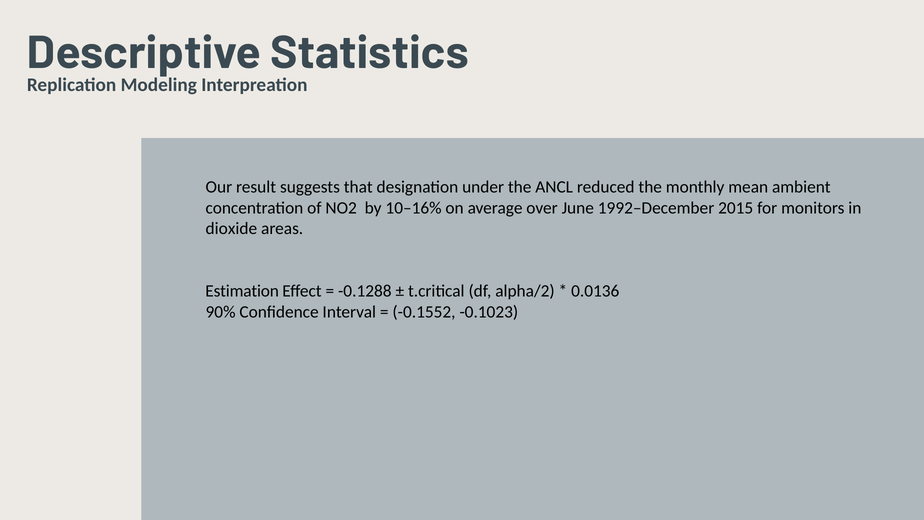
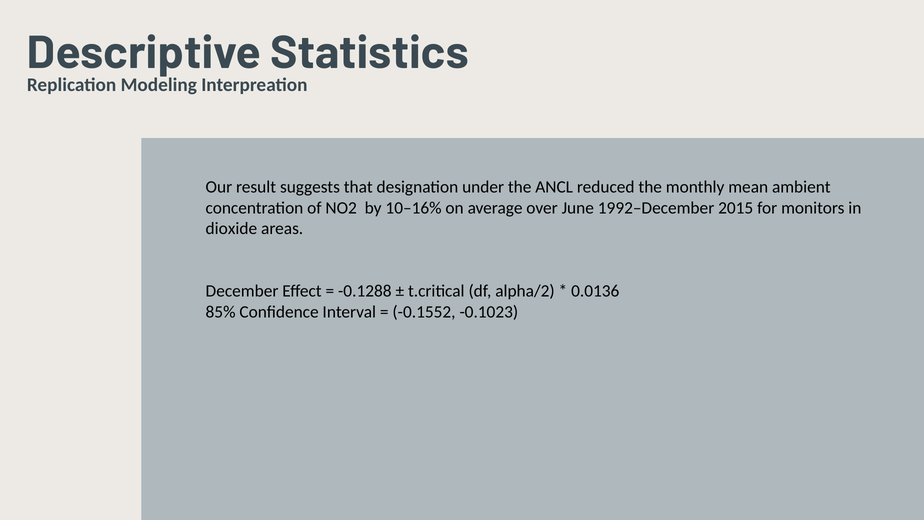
Estimation: Estimation -> December
90%: 90% -> 85%
